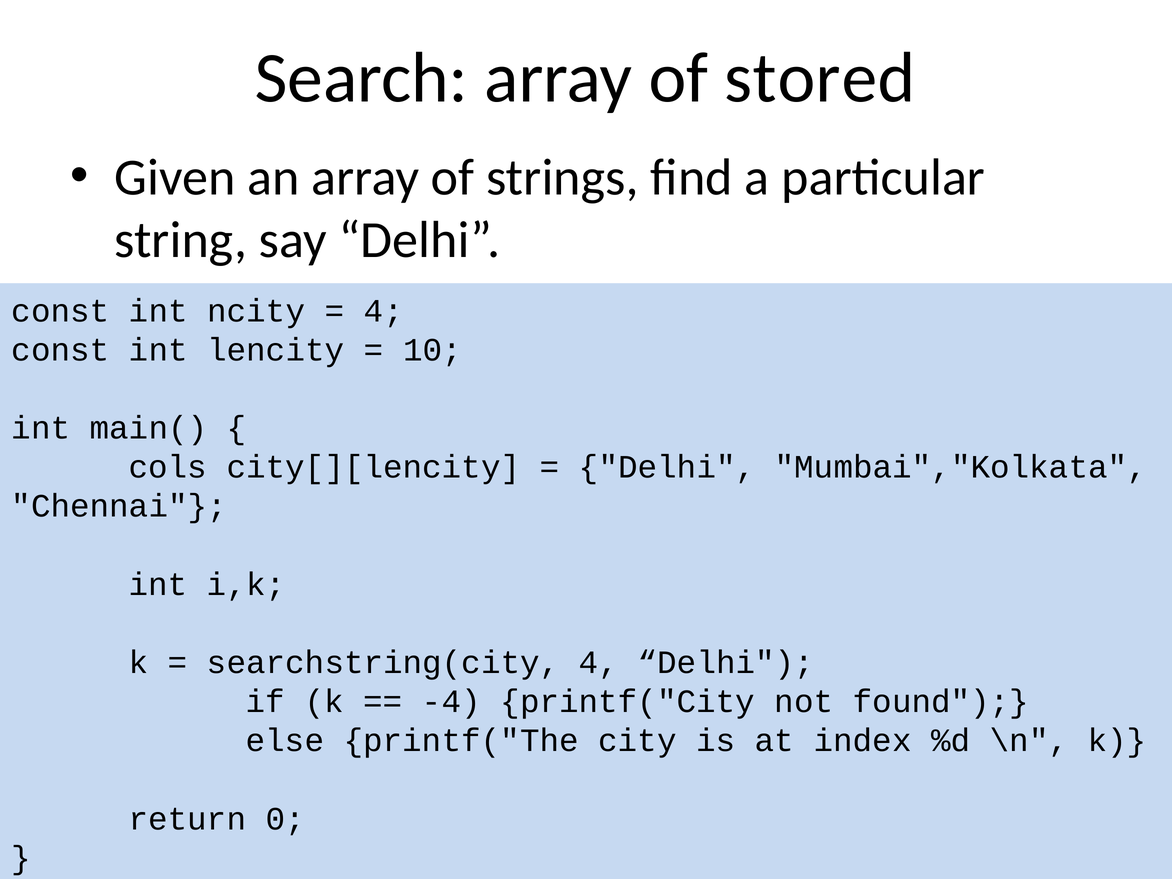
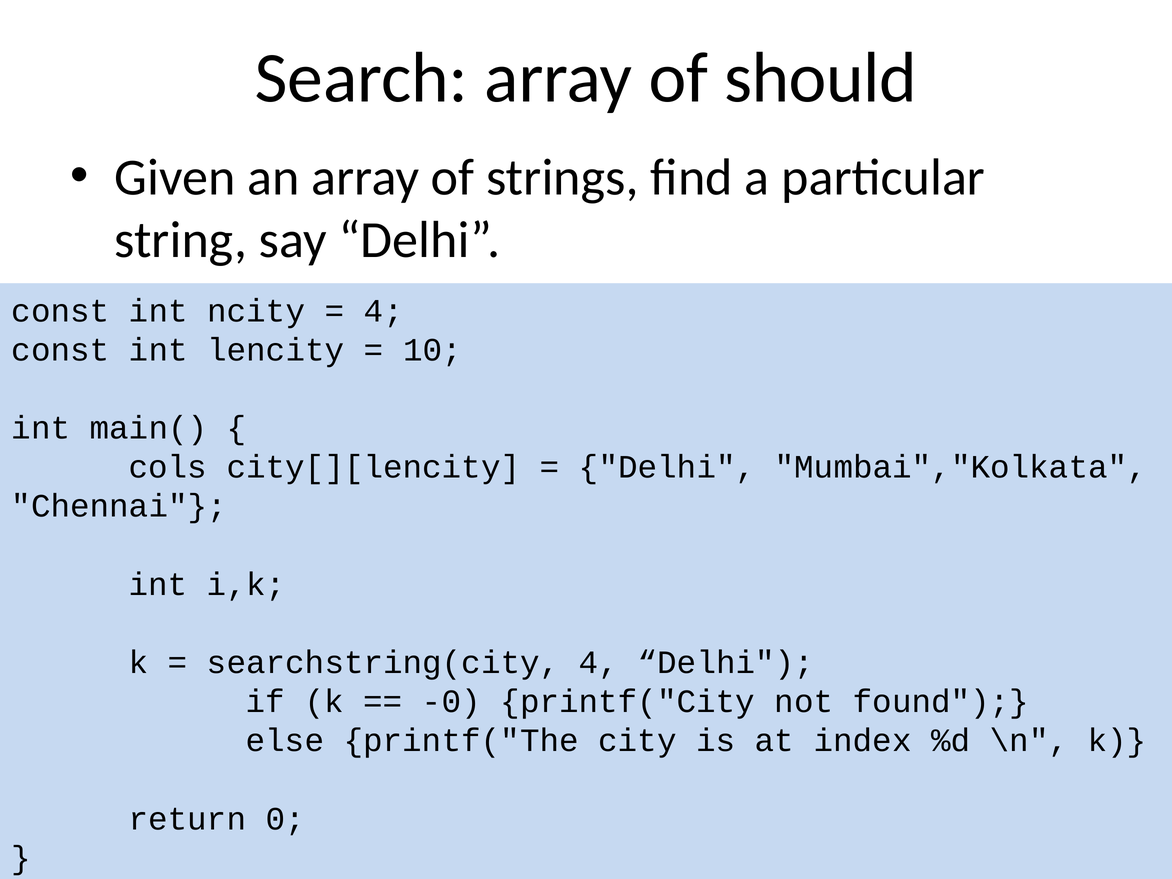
stored: stored -> should
-4: -4 -> -0
